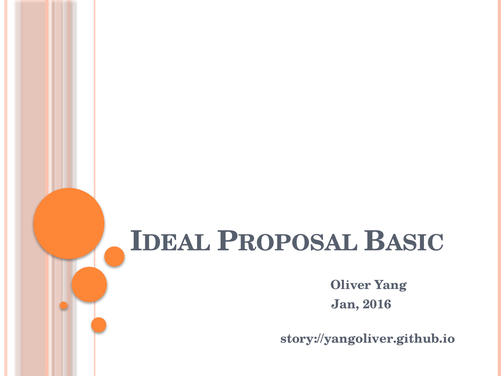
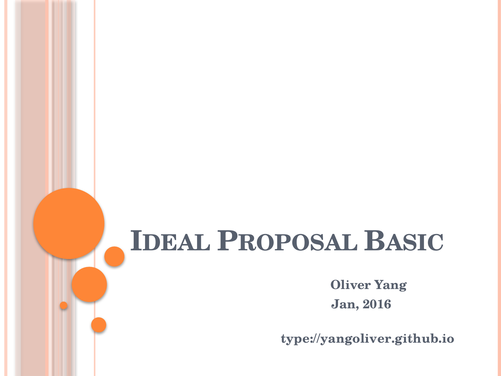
story://yangoliver.github.io: story://yangoliver.github.io -> type://yangoliver.github.io
